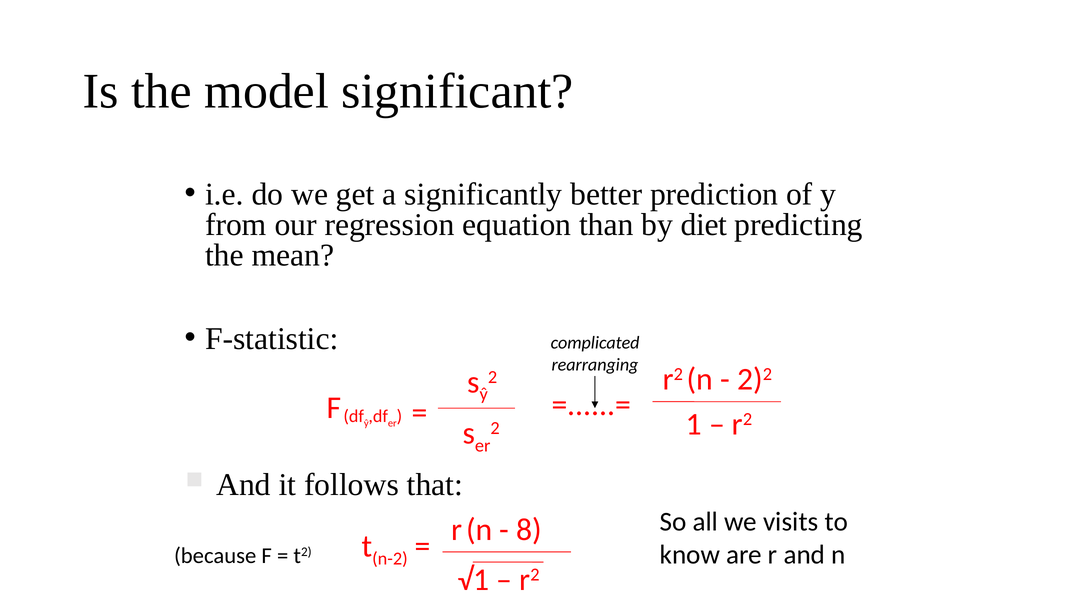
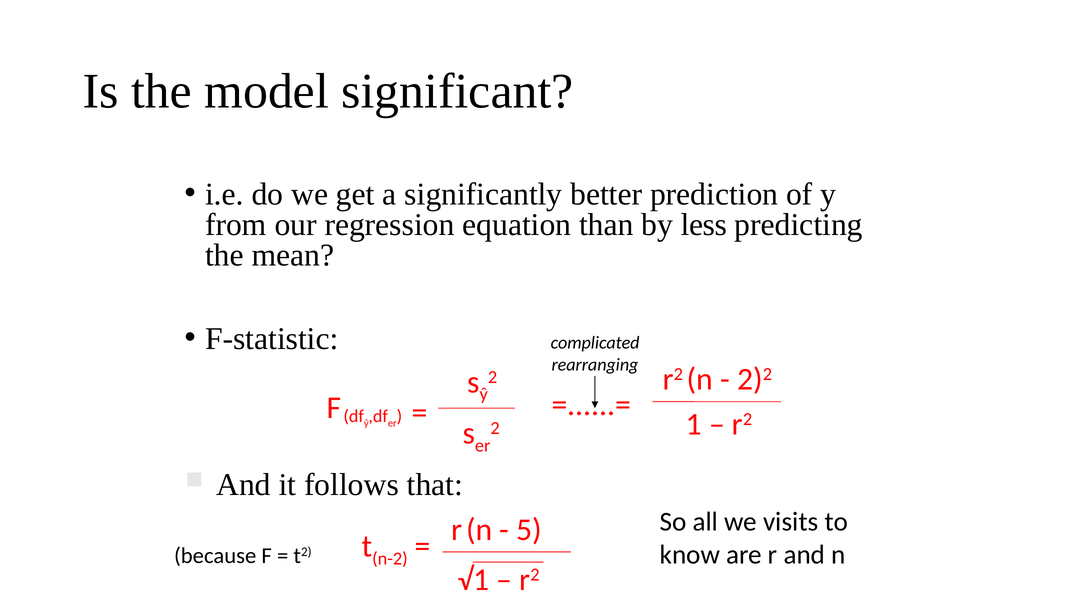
diet: diet -> less
8: 8 -> 5
